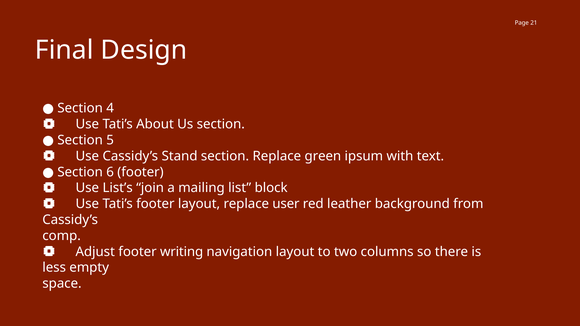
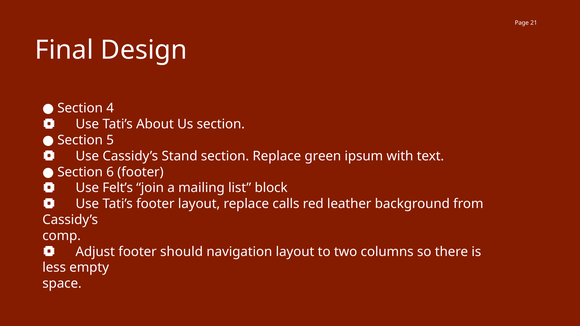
List’s: List’s -> Felt’s
user: user -> calls
writing: writing -> should
